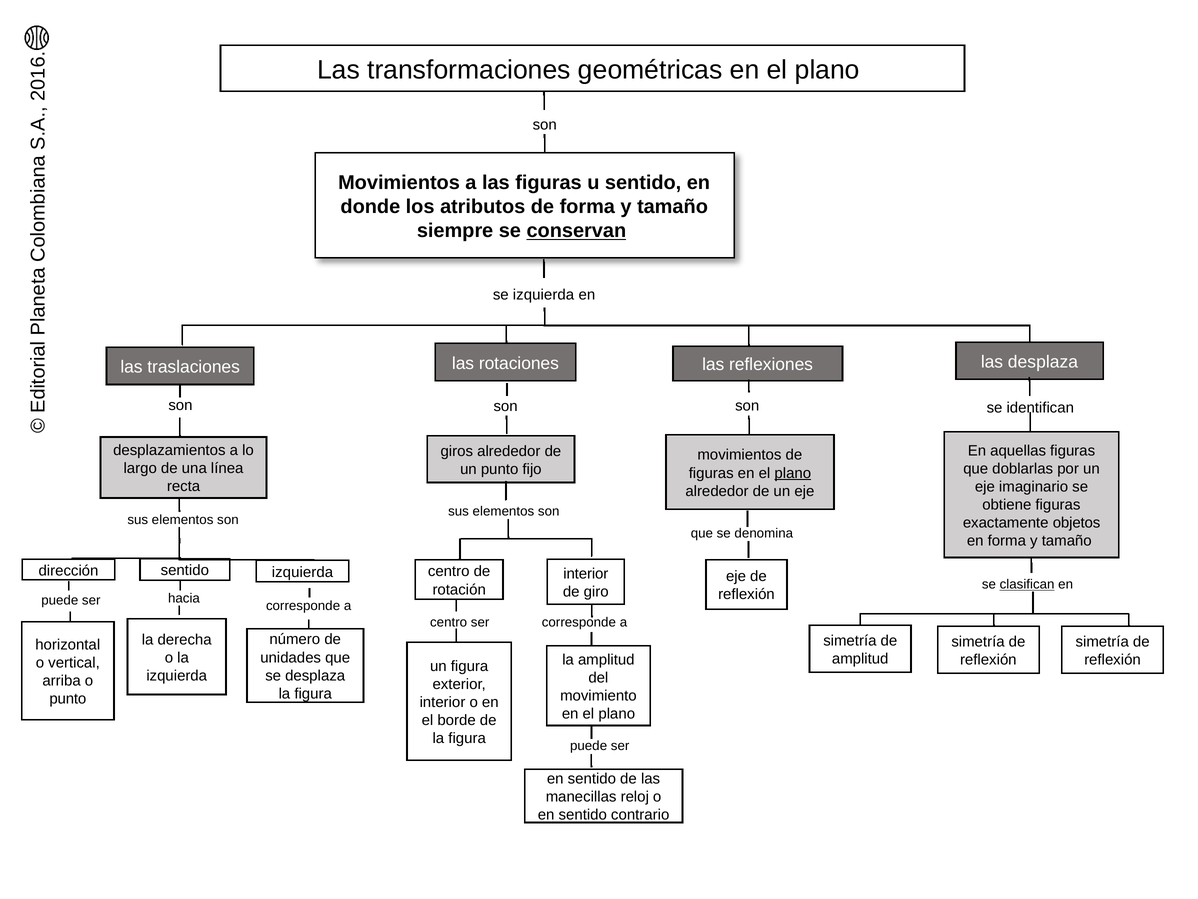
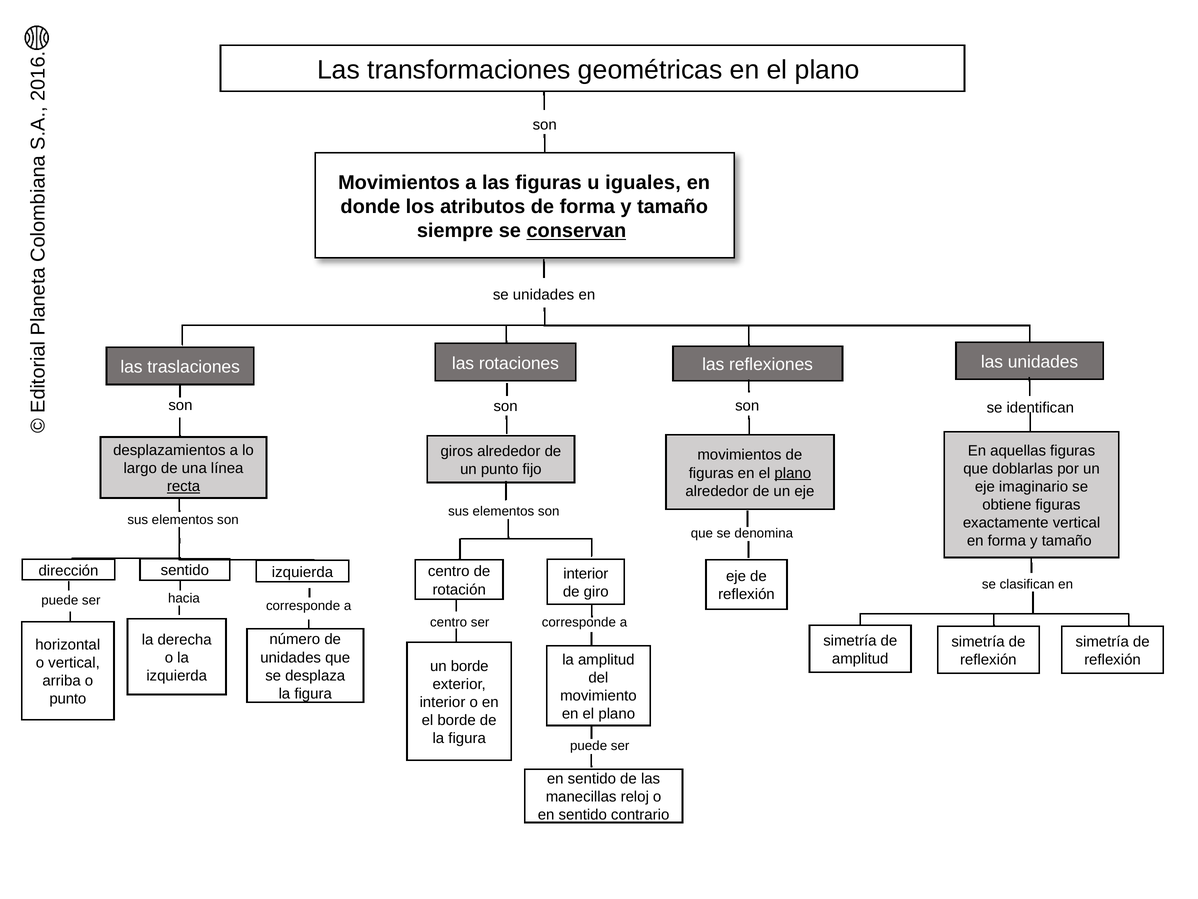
u sentido: sentido -> iguales
se izquierda: izquierda -> unidades
las desplaza: desplaza -> unidades
recta underline: none -> present
exactamente objetos: objetos -> vertical
clasifican underline: present -> none
un figura: figura -> borde
